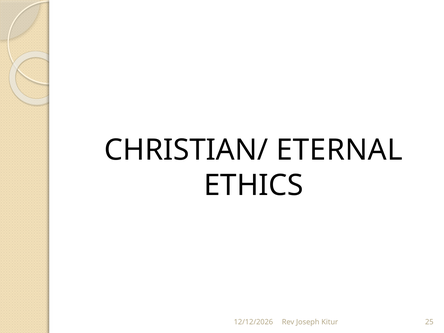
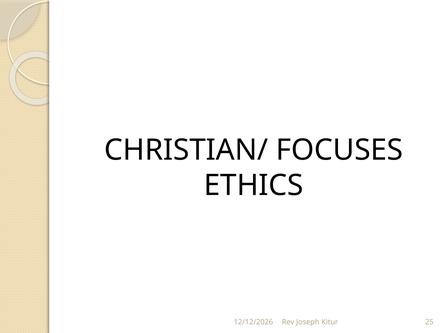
ETERNAL: ETERNAL -> FOCUSES
